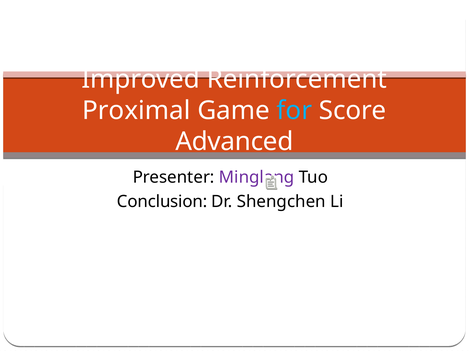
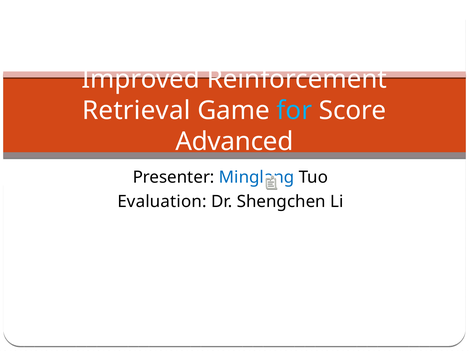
Proximal: Proximal -> Retrieval
Minglang colour: purple -> blue
Conclusion: Conclusion -> Evaluation
